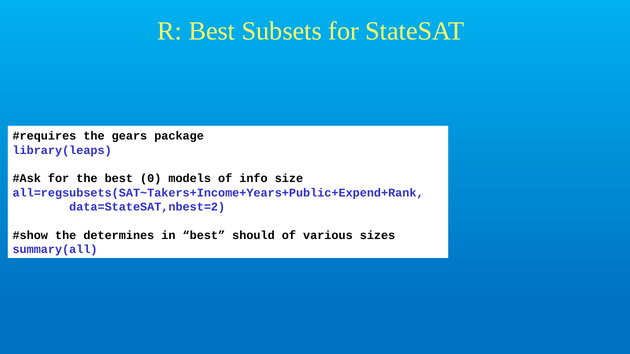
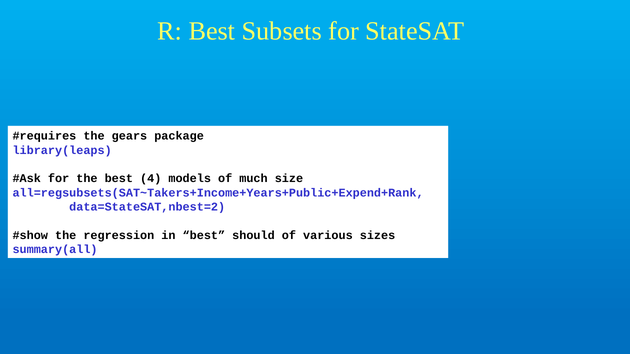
0: 0 -> 4
info: info -> much
determines: determines -> regression
